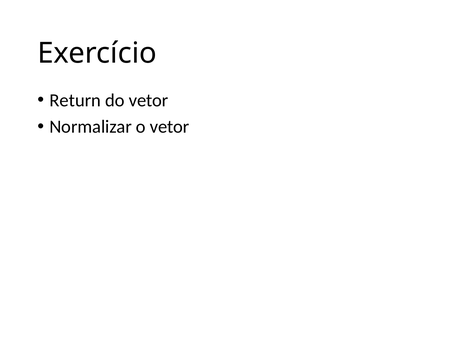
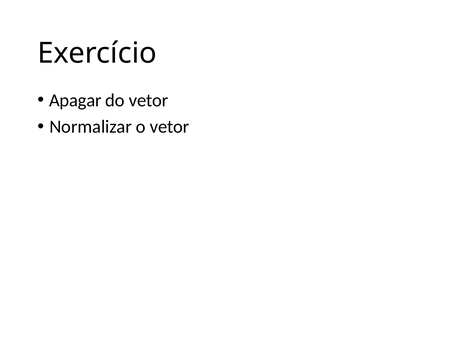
Return: Return -> Apagar
